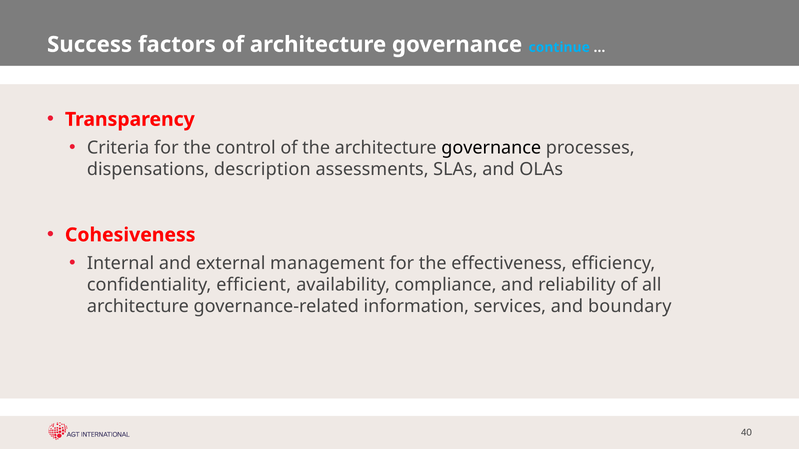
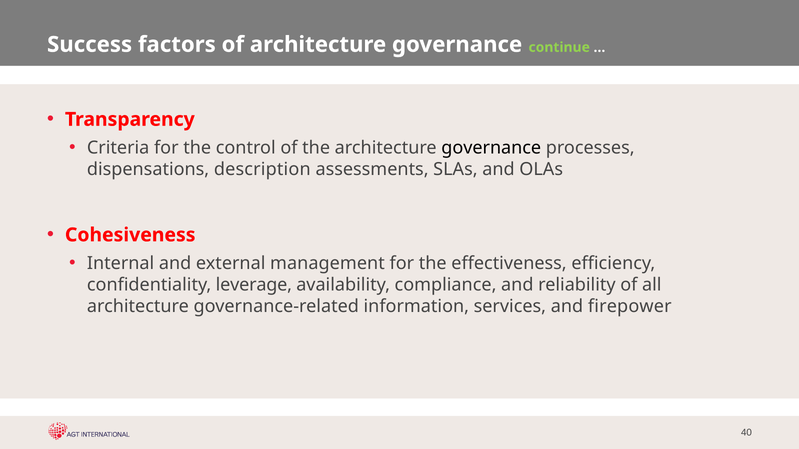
continue colour: light blue -> light green
efficient: efficient -> leverage
boundary: boundary -> firepower
